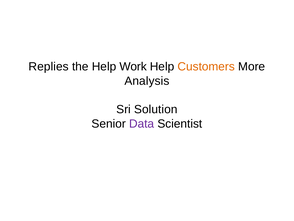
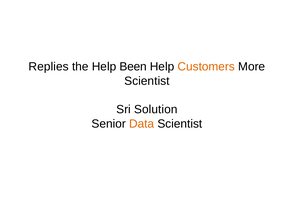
Work: Work -> Been
Analysis at (147, 81): Analysis -> Scientist
Data colour: purple -> orange
